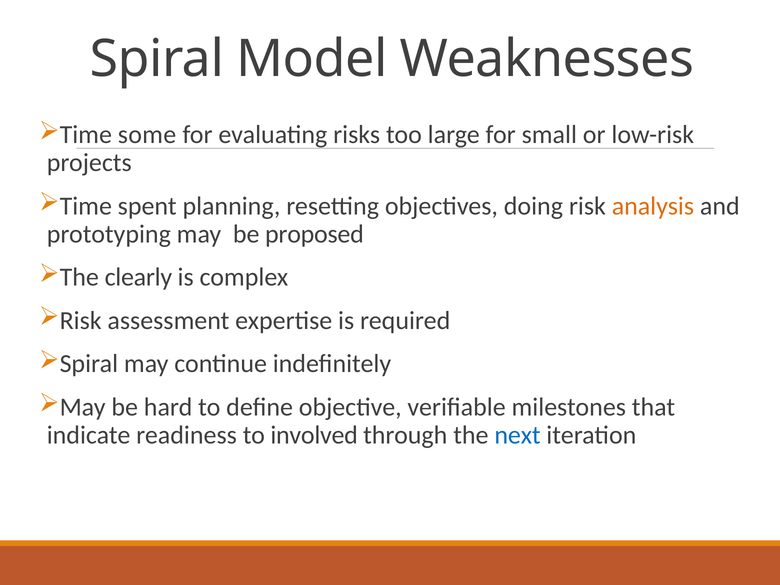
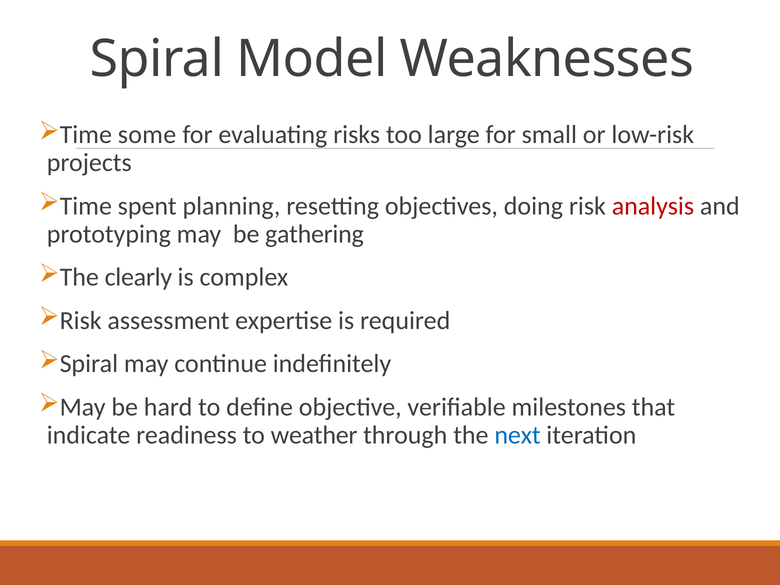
analysis colour: orange -> red
proposed: proposed -> gathering
involved: involved -> weather
